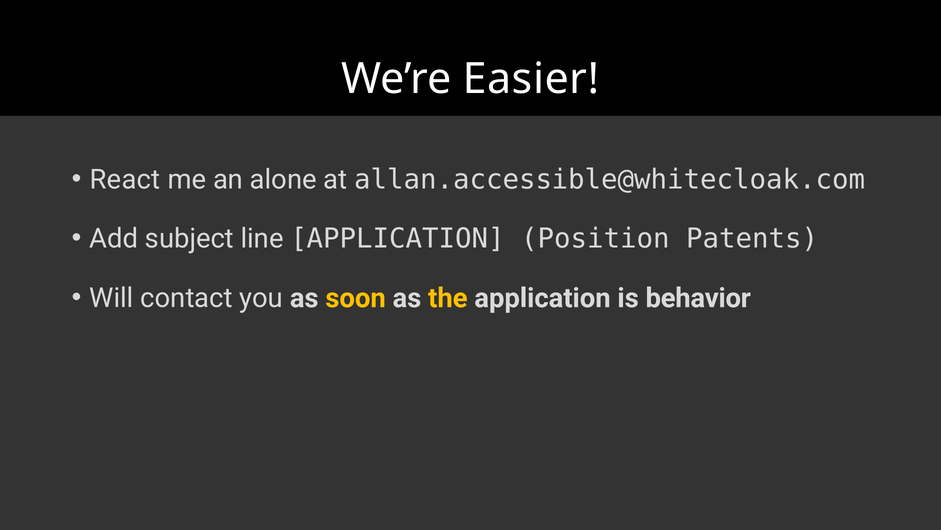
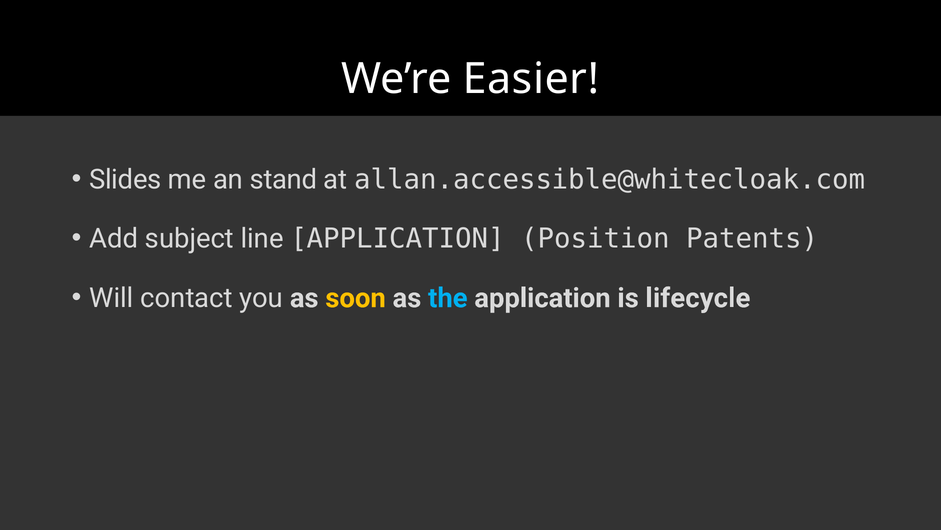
React: React -> Slides
alone: alone -> stand
the colour: yellow -> light blue
behavior: behavior -> lifecycle
